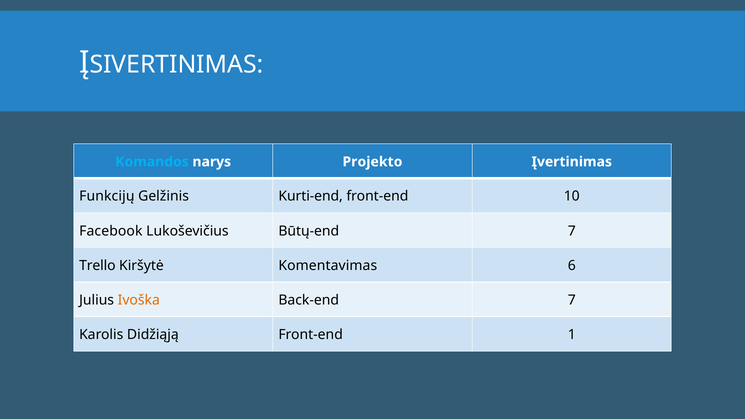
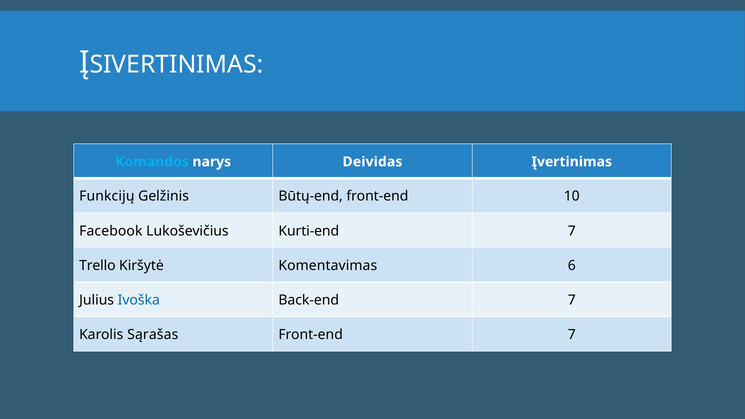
Projekto: Projekto -> Deividas
Kurti-end: Kurti-end -> Būtų-end
Būtų-end: Būtų-end -> Kurti-end
Ivoška colour: orange -> blue
Didžiąją: Didžiąją -> Sąrašas
Front-end 1: 1 -> 7
